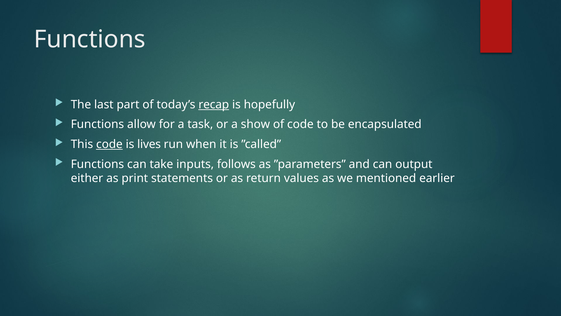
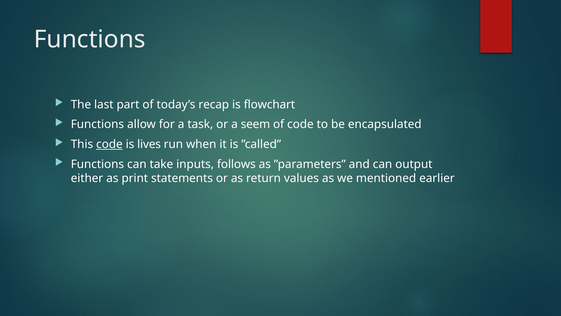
recap underline: present -> none
hopefully: hopefully -> flowchart
show: show -> seem
